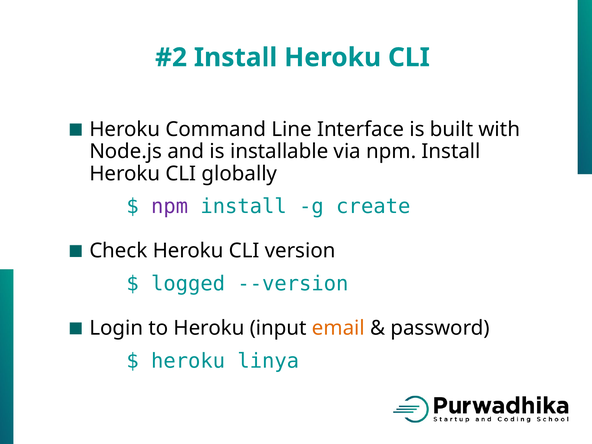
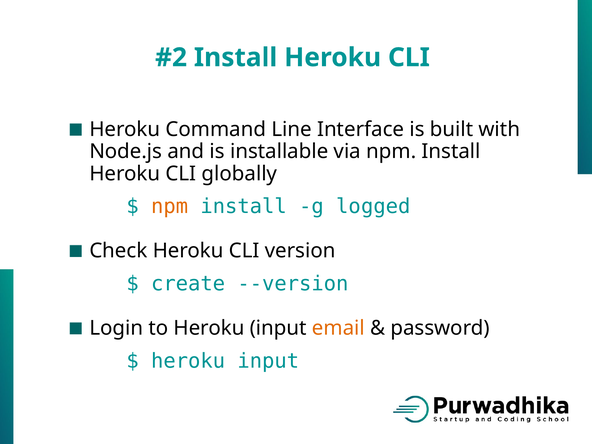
npm at (170, 206) colour: purple -> orange
create: create -> logged
logged: logged -> create
linya at (268, 361): linya -> input
